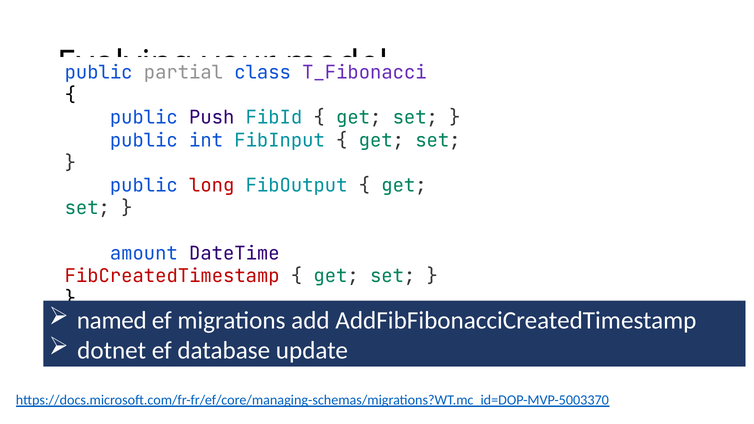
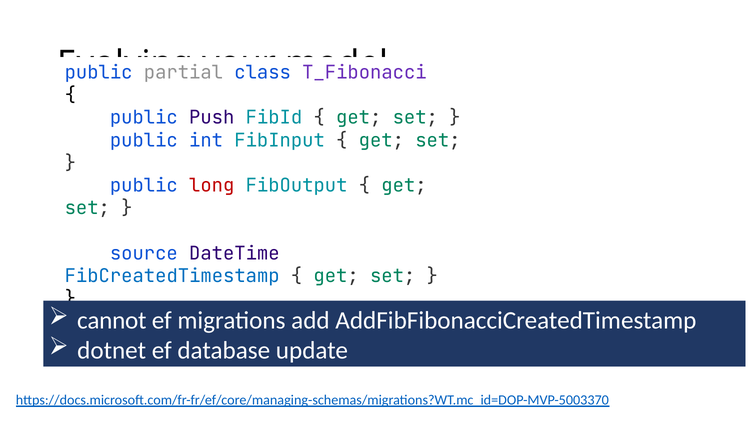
amount: amount -> source
FibCreatedTimestamp colour: red -> blue
named: named -> cannot
